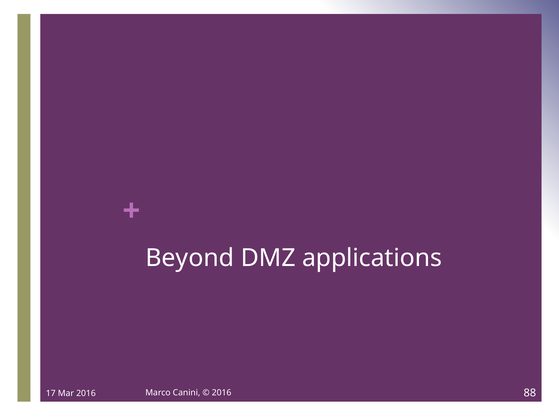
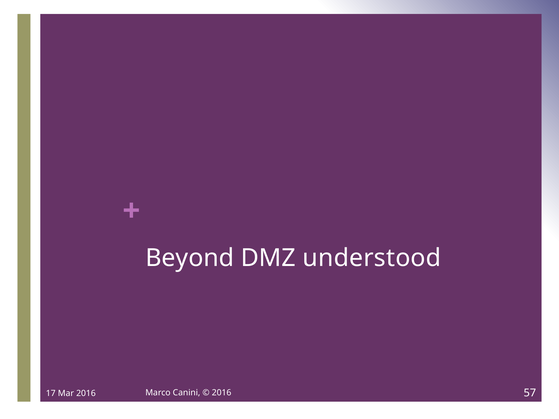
applications: applications -> understood
88: 88 -> 57
